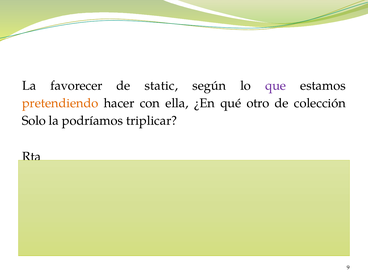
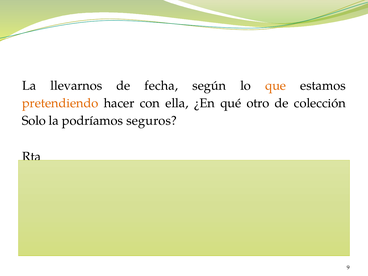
favorecer: favorecer -> llevarnos
static: static -> fecha
que at (276, 86) colour: purple -> orange
podríamos triplicar: triplicar -> seguros
